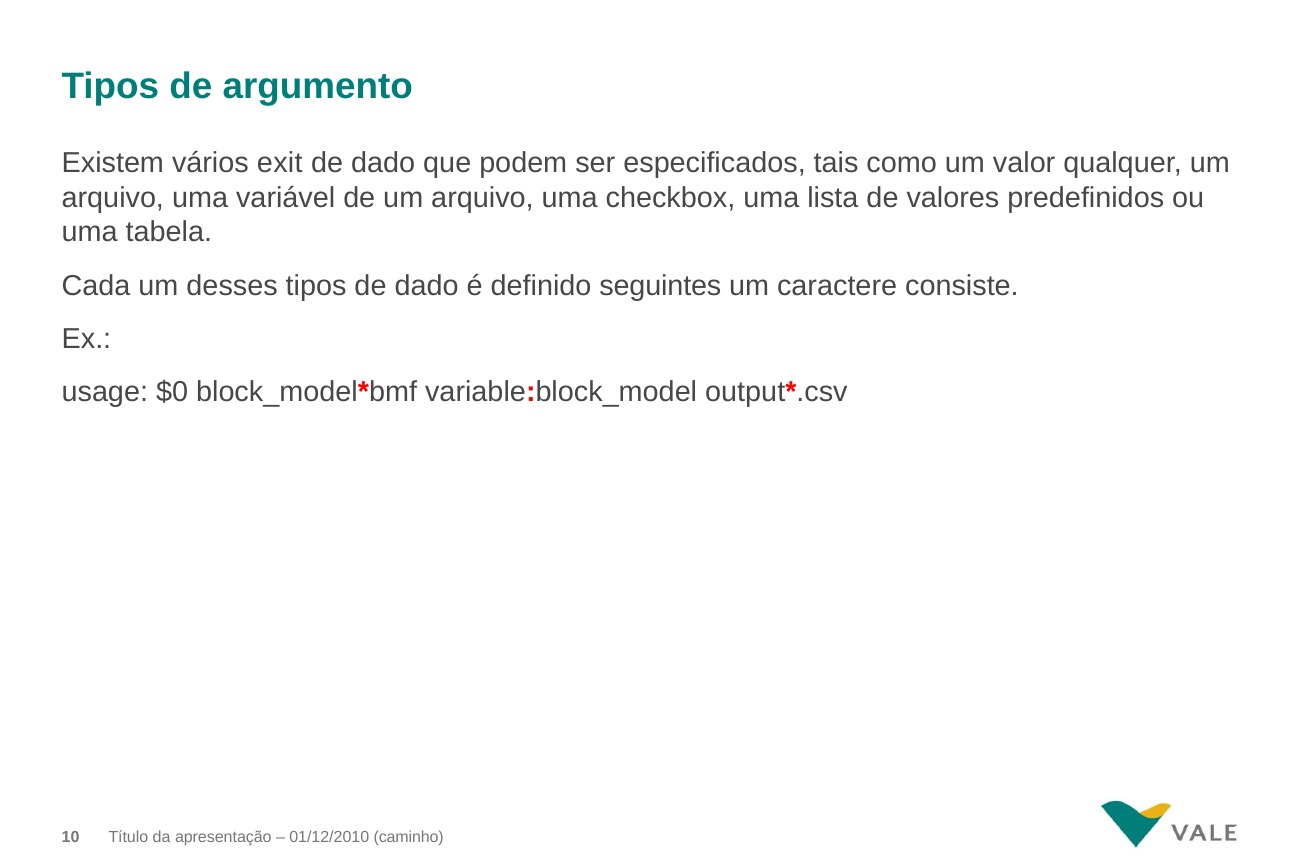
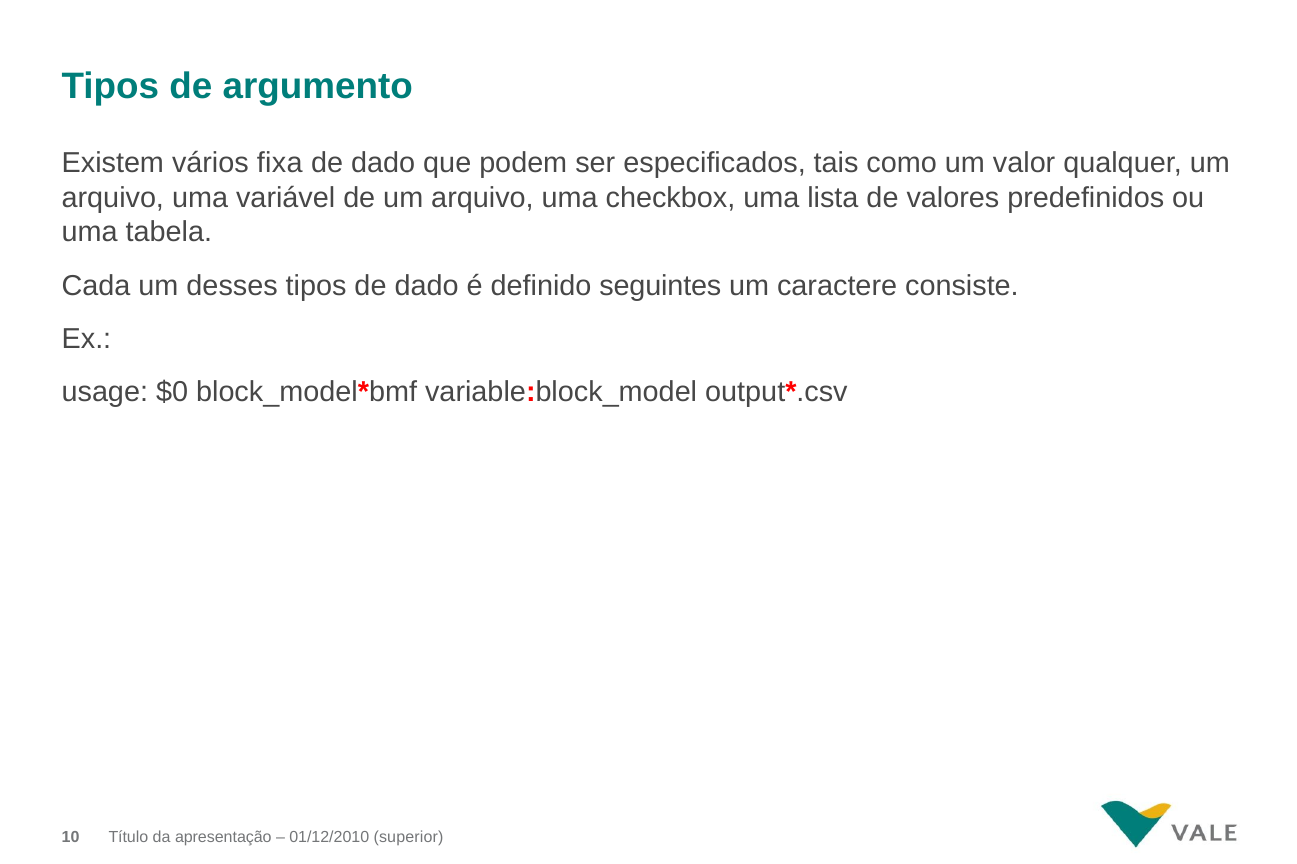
exit: exit -> fixa
caminho: caminho -> superior
